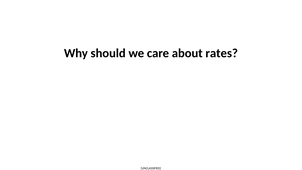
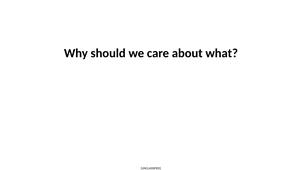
rates: rates -> what
